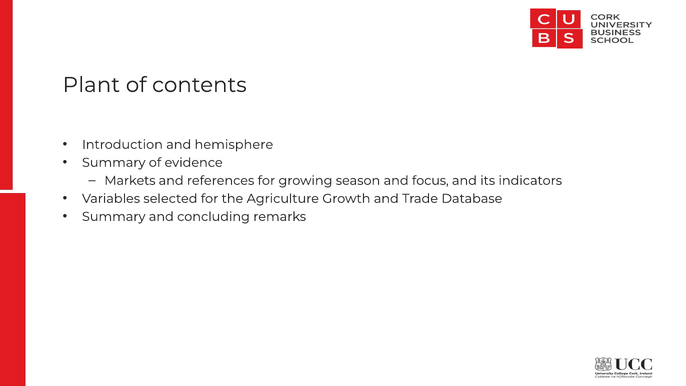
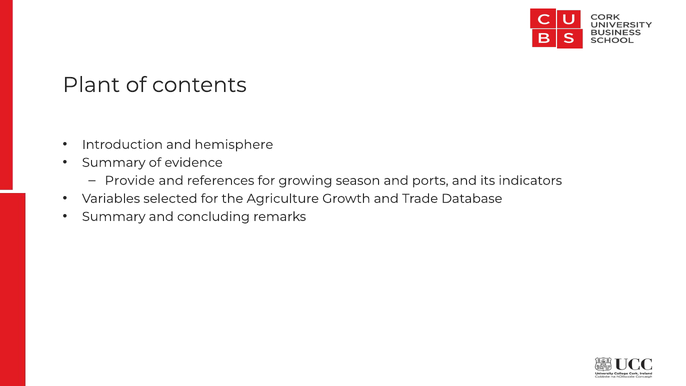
Markets: Markets -> Provide
focus: focus -> ports
